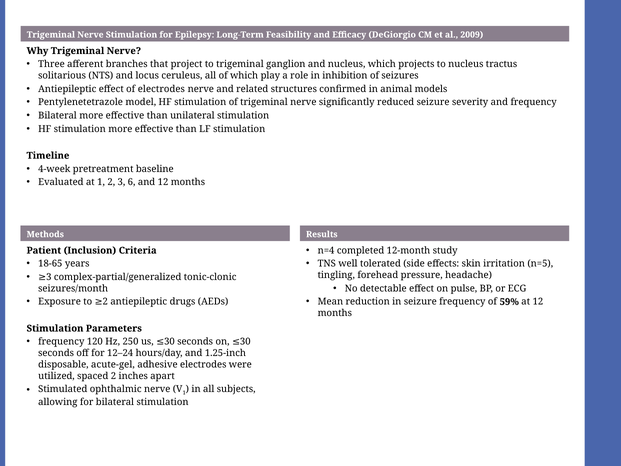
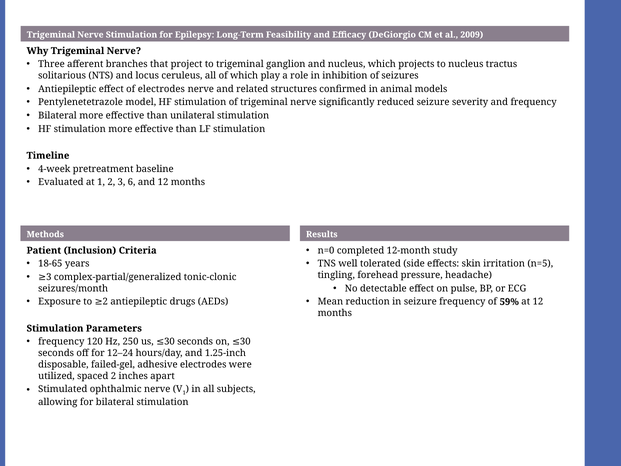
n=4: n=4 -> n=0
acute-gel: acute-gel -> failed-gel
